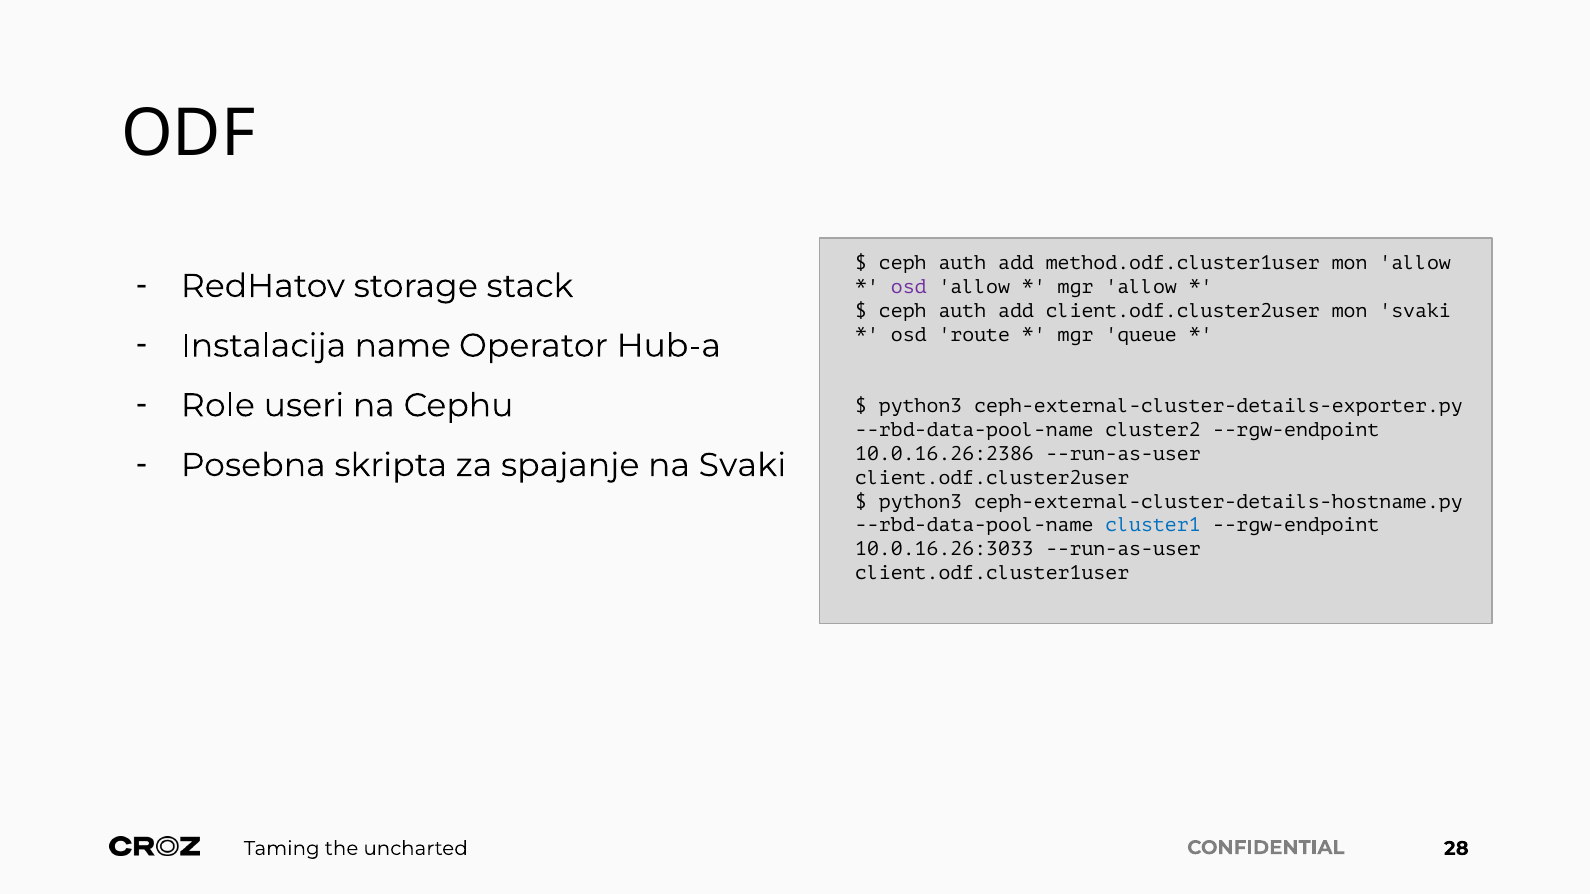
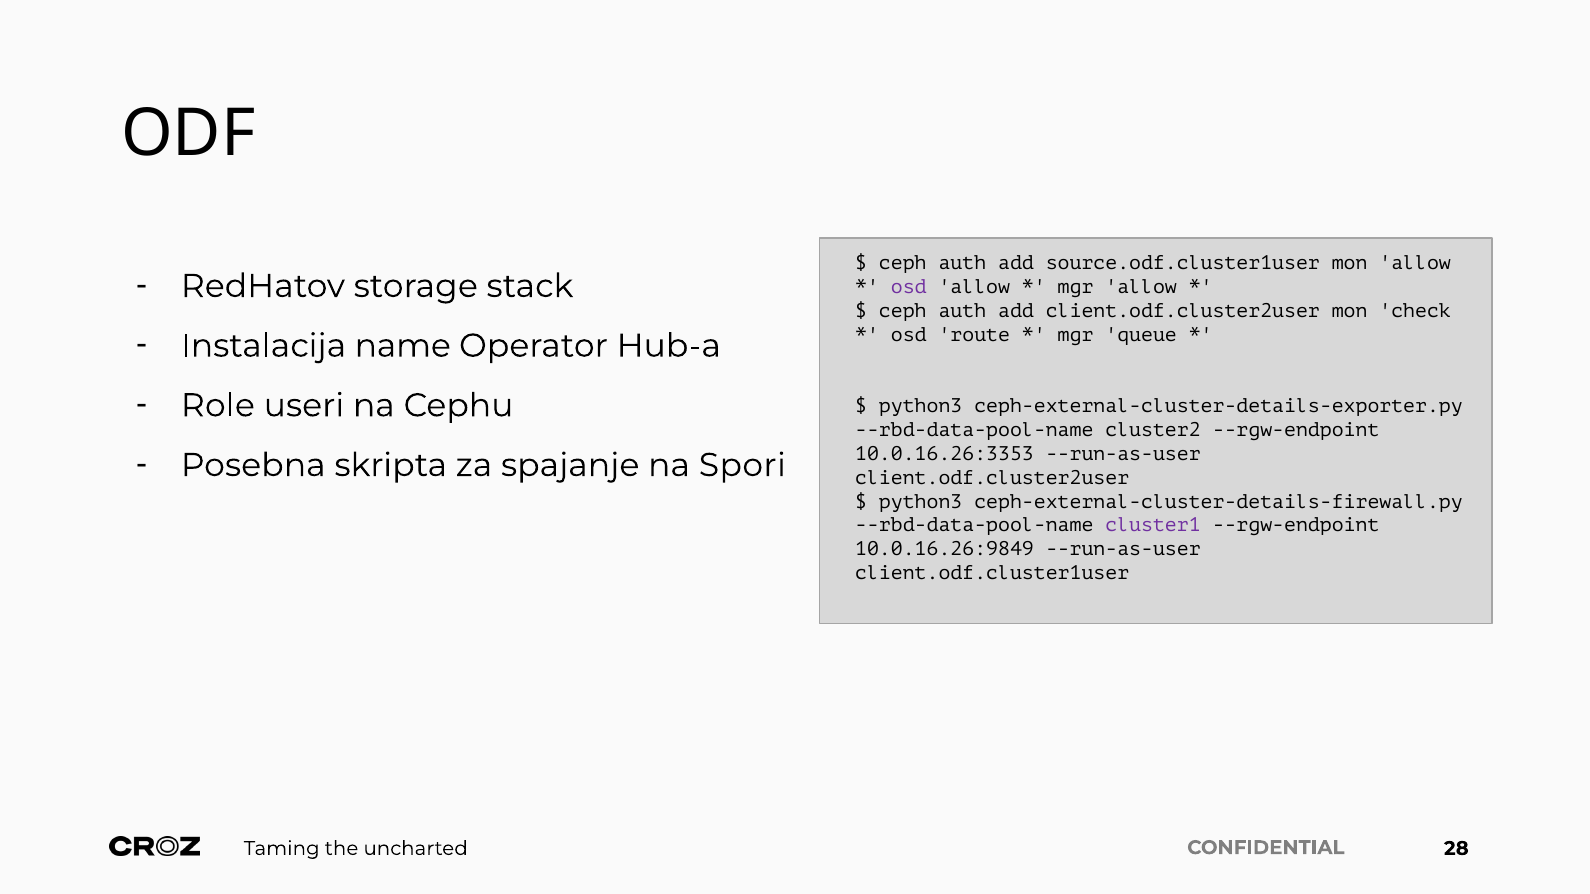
method.odf.cluster1user: method.odf.cluster1user -> source.odf.cluster1user
mon svaki: svaki -> check
10.0.16.26:2386: 10.0.16.26:2386 -> 10.0.16.26:3353
na Svaki: Svaki -> Spori
ceph-external-cluster-details-hostname.py: ceph-external-cluster-details-hostname.py -> ceph-external-cluster-details-firewall.py
cluster1 colour: blue -> purple
10.0.16.26:3033: 10.0.16.26:3033 -> 10.0.16.26:9849
